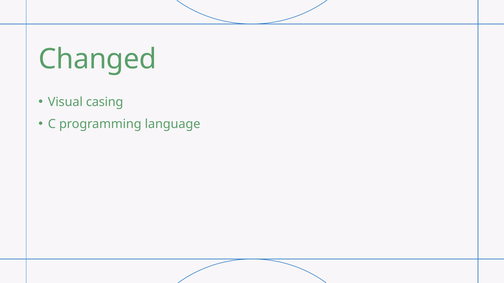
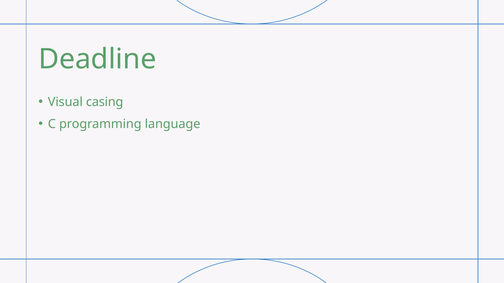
Changed: Changed -> Deadline
